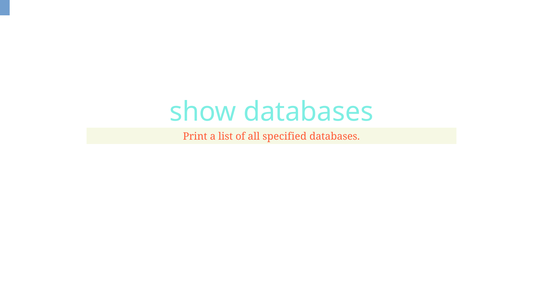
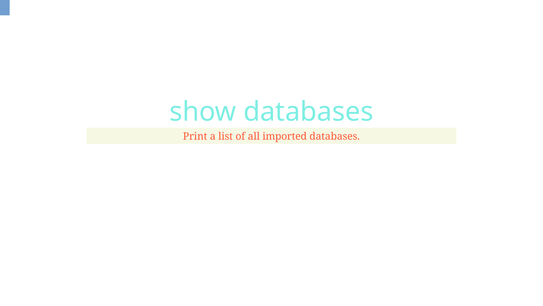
specified: specified -> imported
